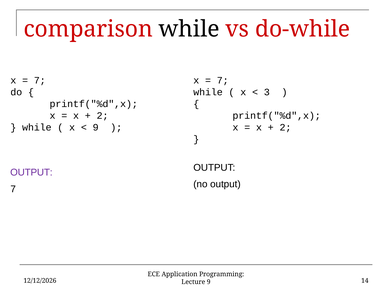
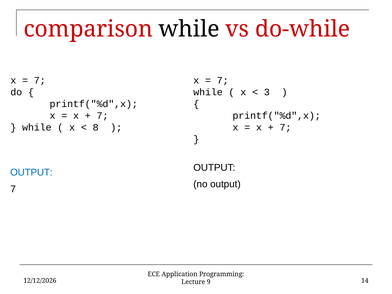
2 at (103, 116): 2 -> 7
9 at (96, 127): 9 -> 8
2 at (285, 127): 2 -> 7
OUTPUT at (31, 172) colour: purple -> blue
